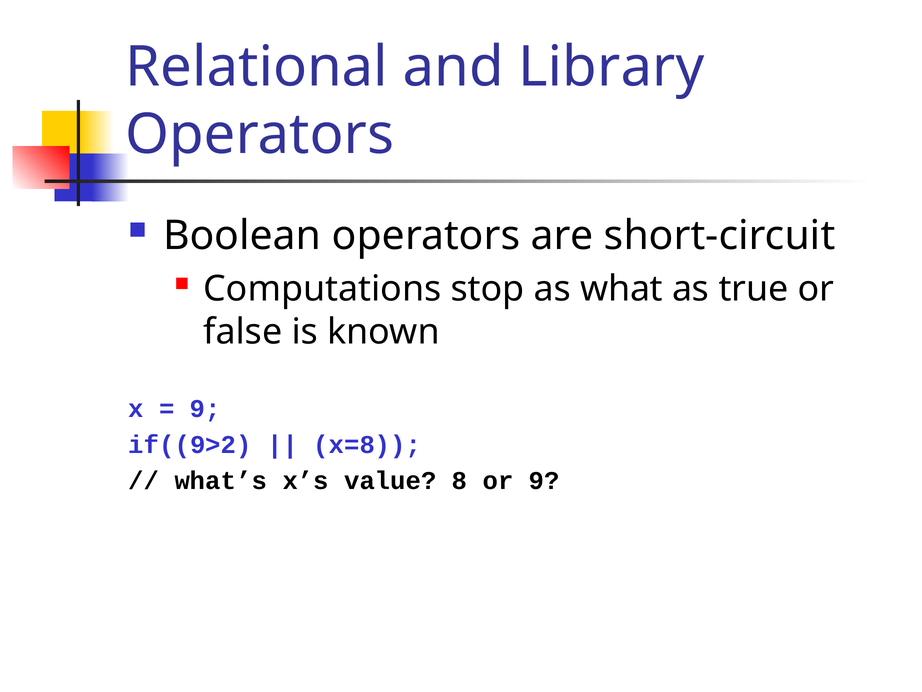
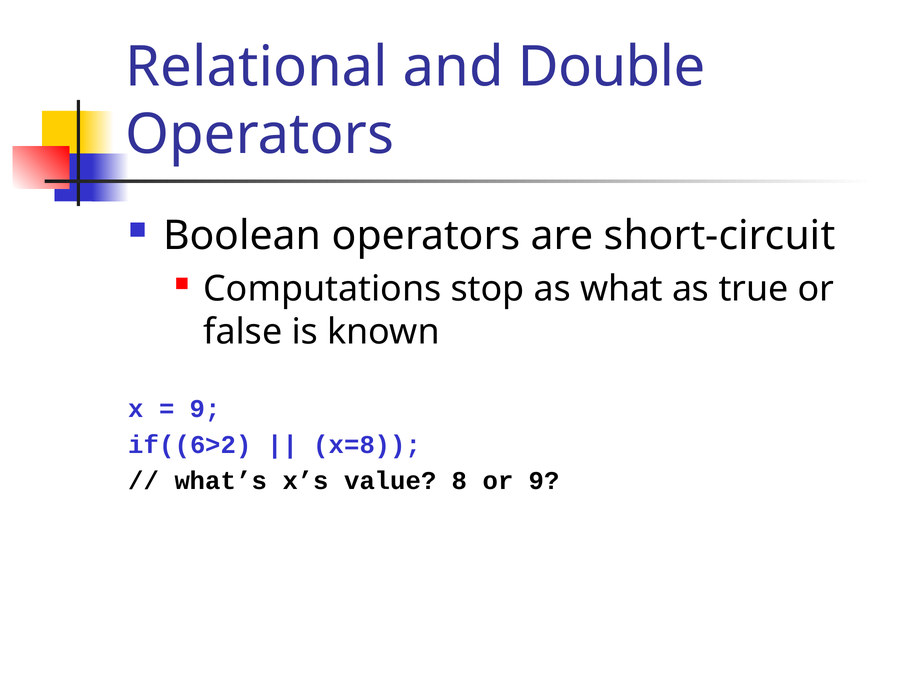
Library: Library -> Double
if((9>2: if((9>2 -> if((6>2
